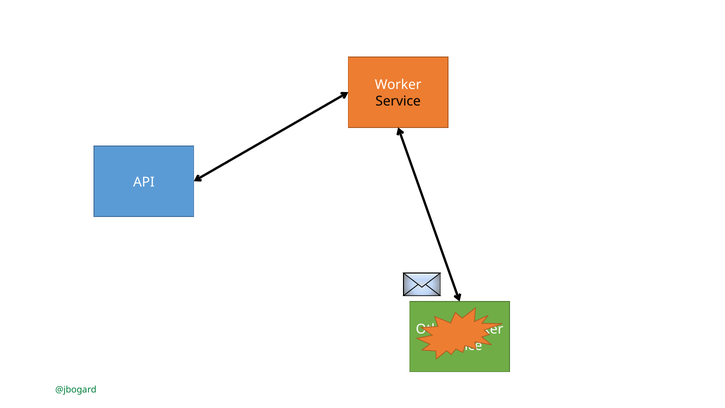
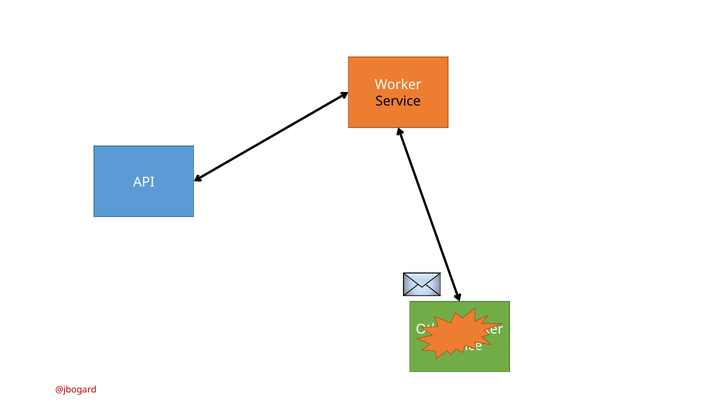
@jbogard colour: green -> red
